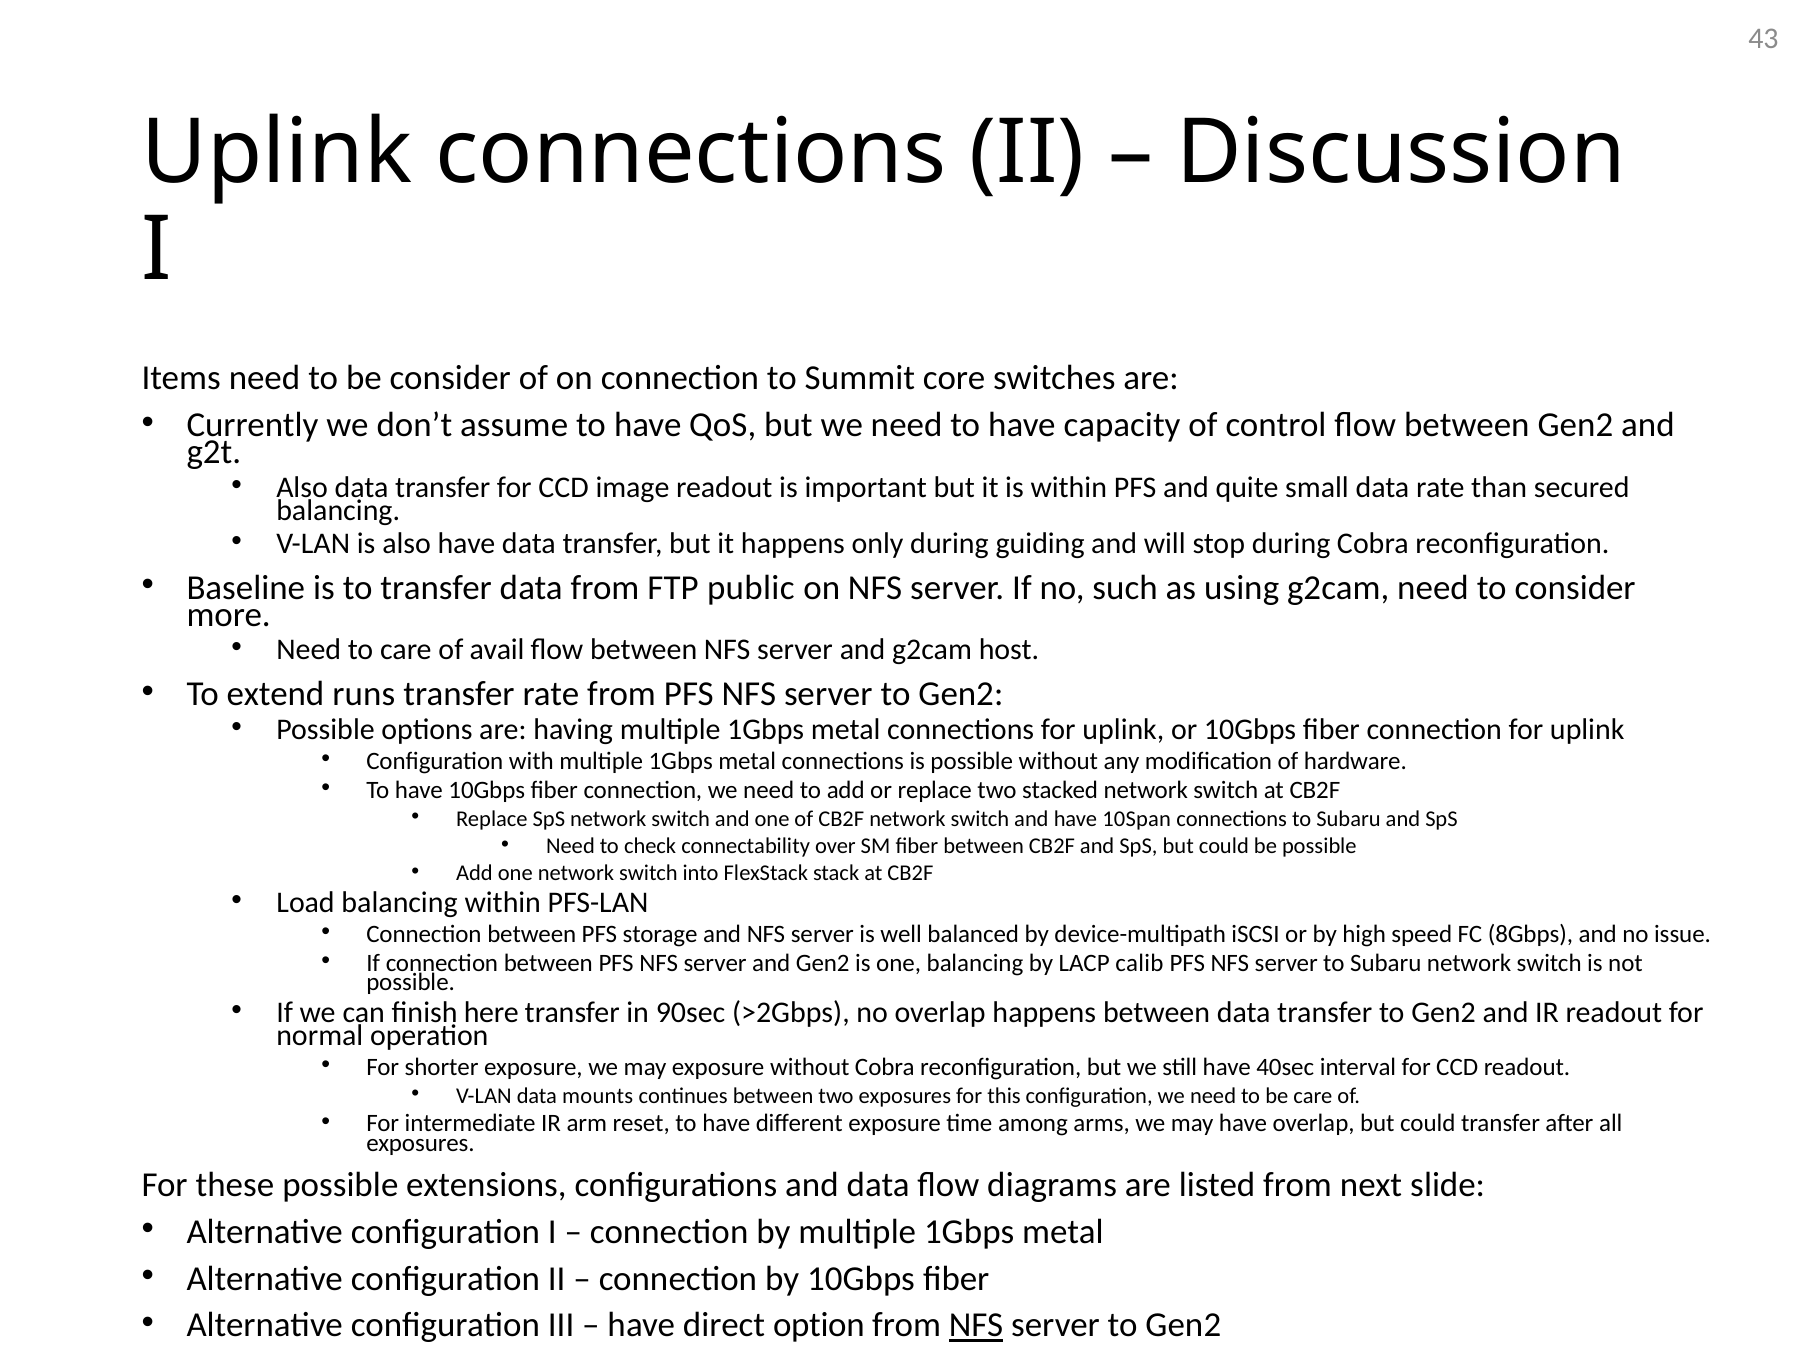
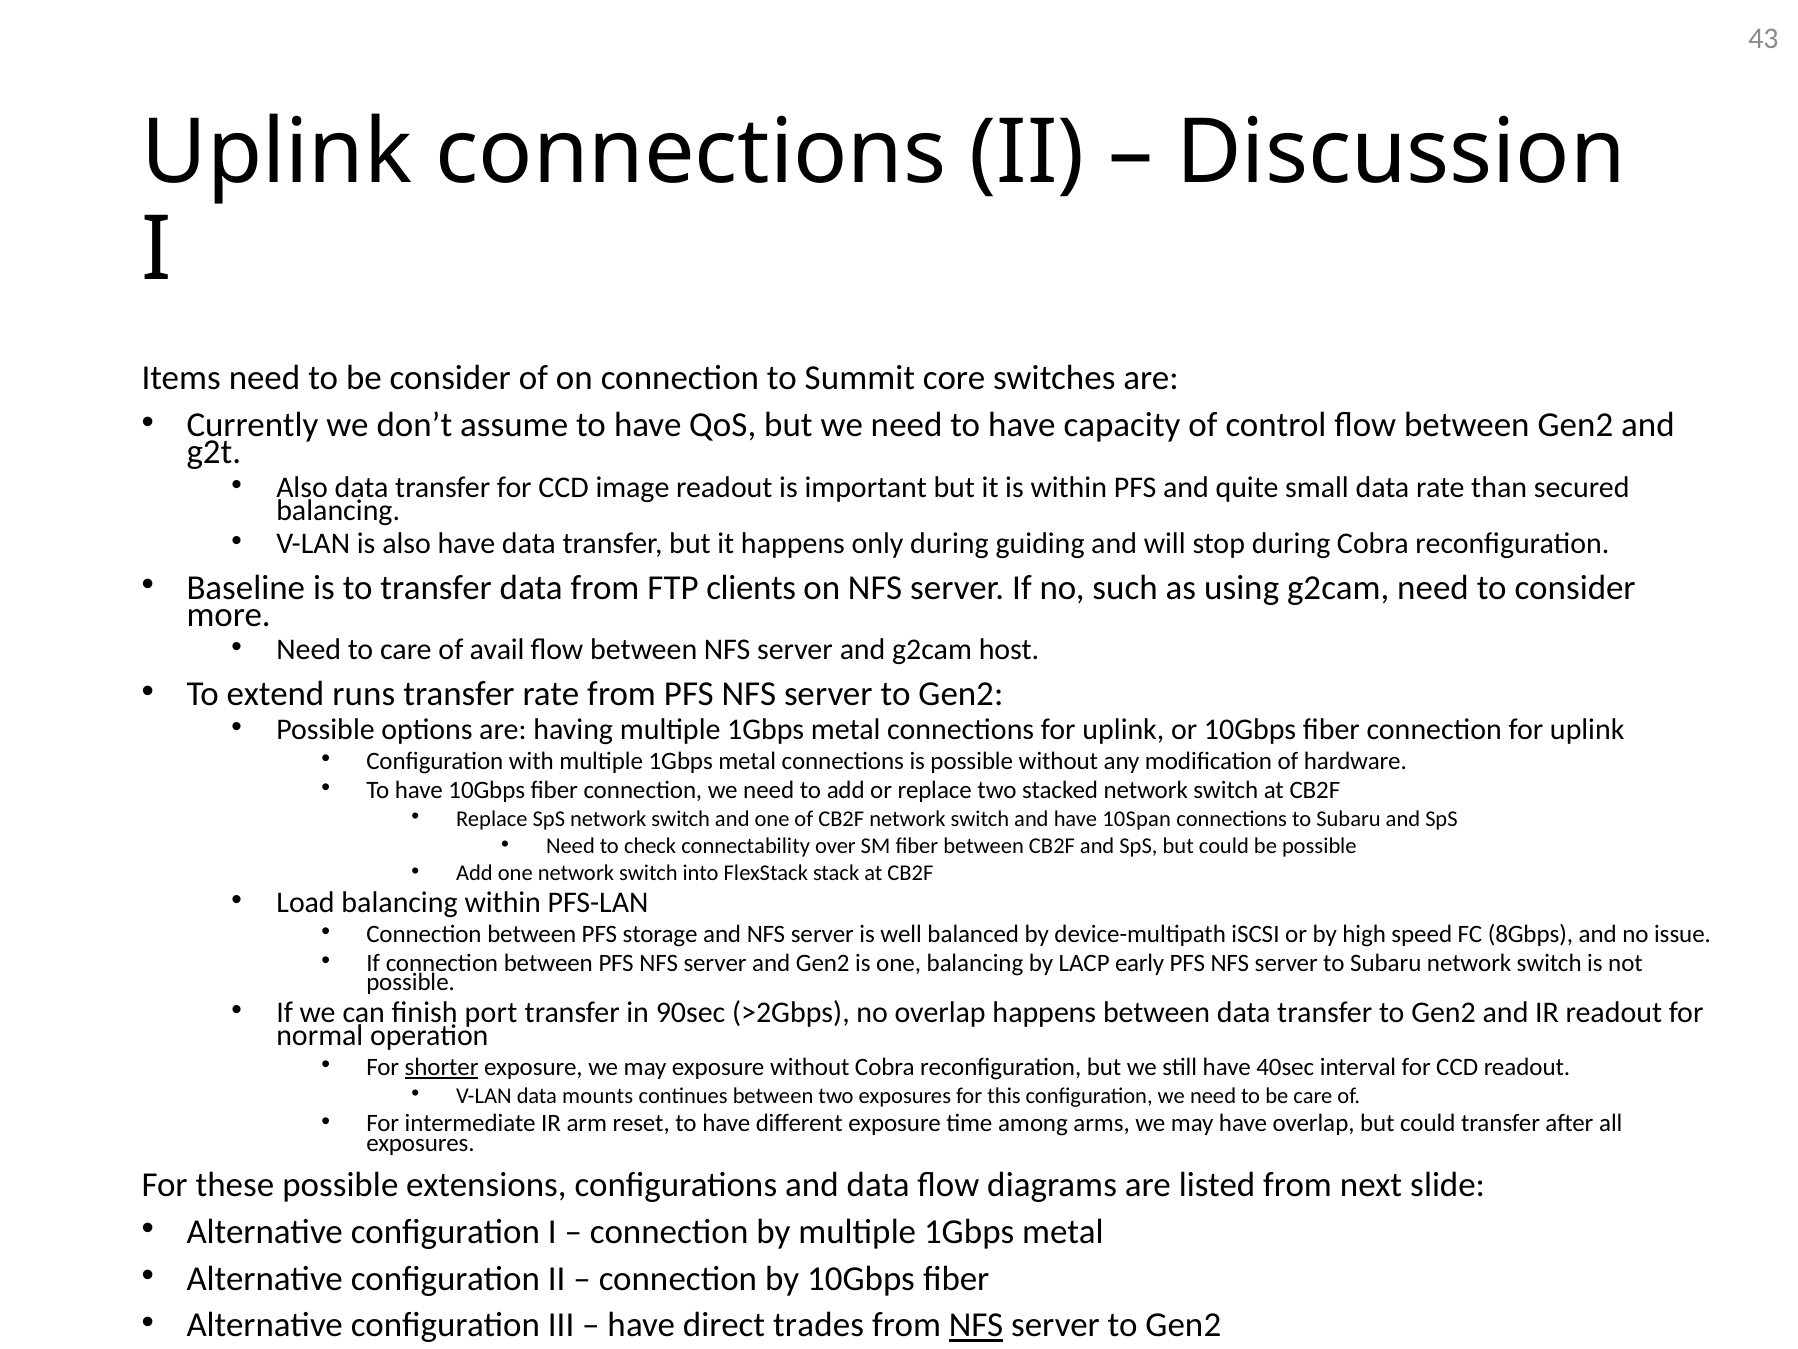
public: public -> clients
calib: calib -> early
here: here -> port
shorter underline: none -> present
option: option -> trades
